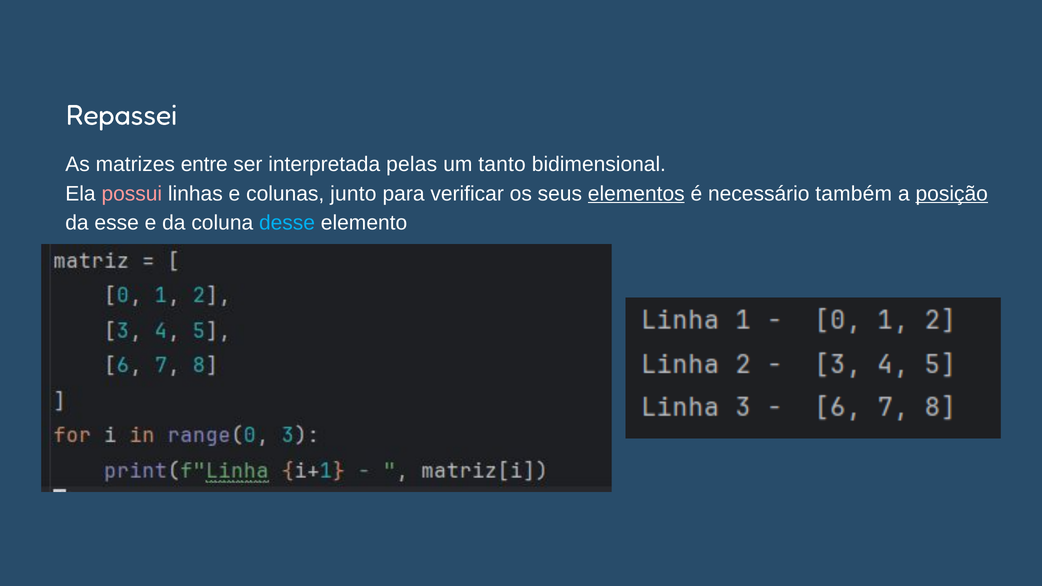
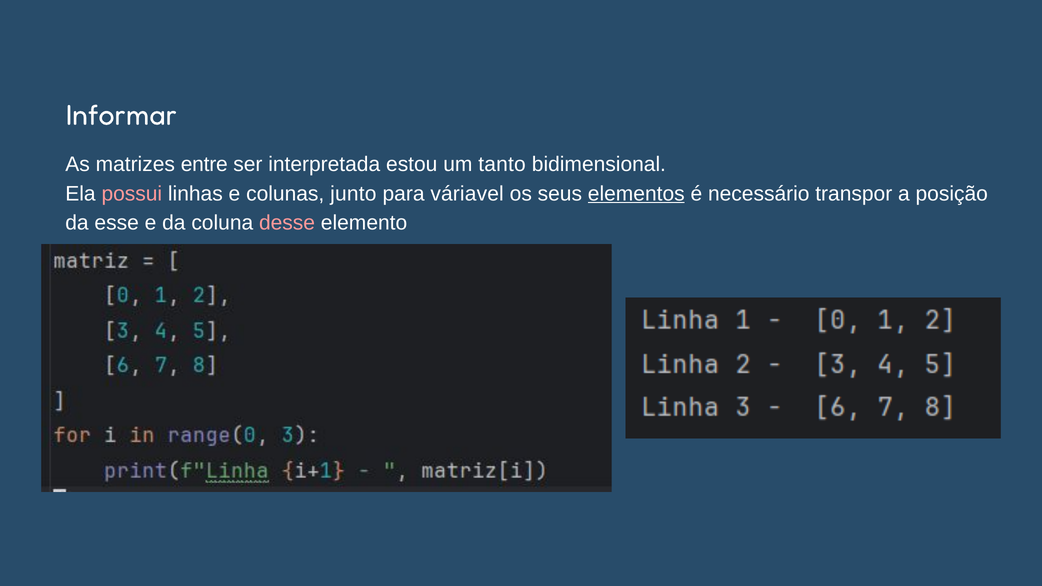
Repassei: Repassei -> Informar
pelas: pelas -> estou
verificar: verificar -> váriavel
também: também -> transpor
posição underline: present -> none
desse colour: light blue -> pink
